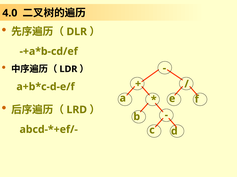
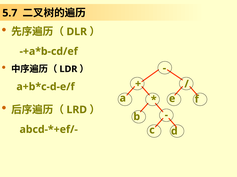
4.0: 4.0 -> 5.7
